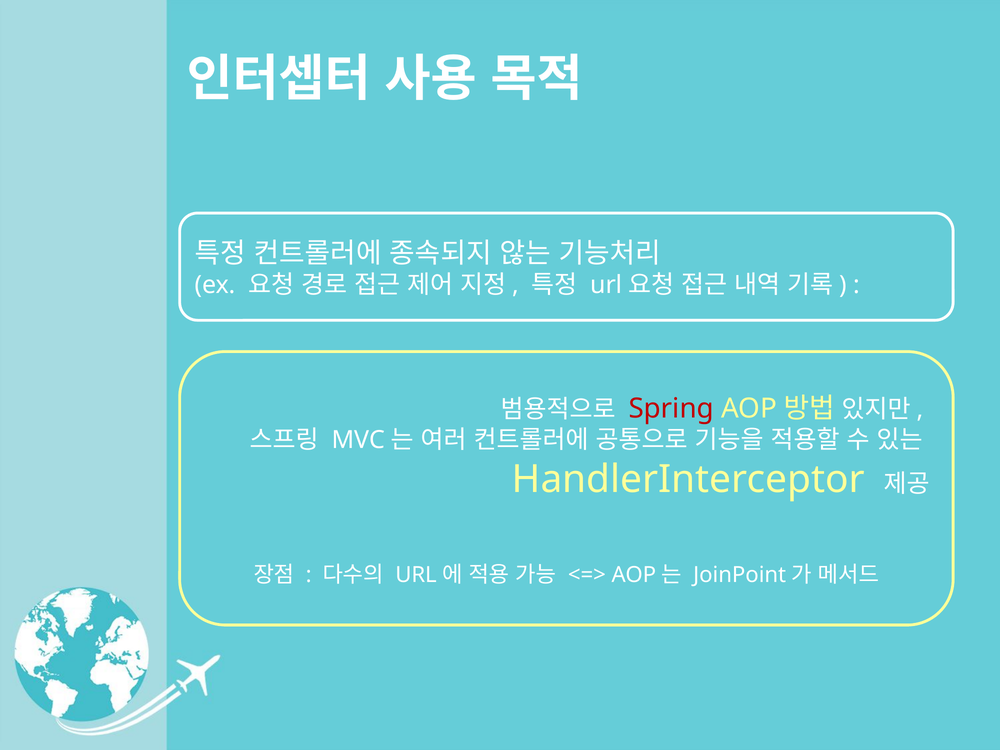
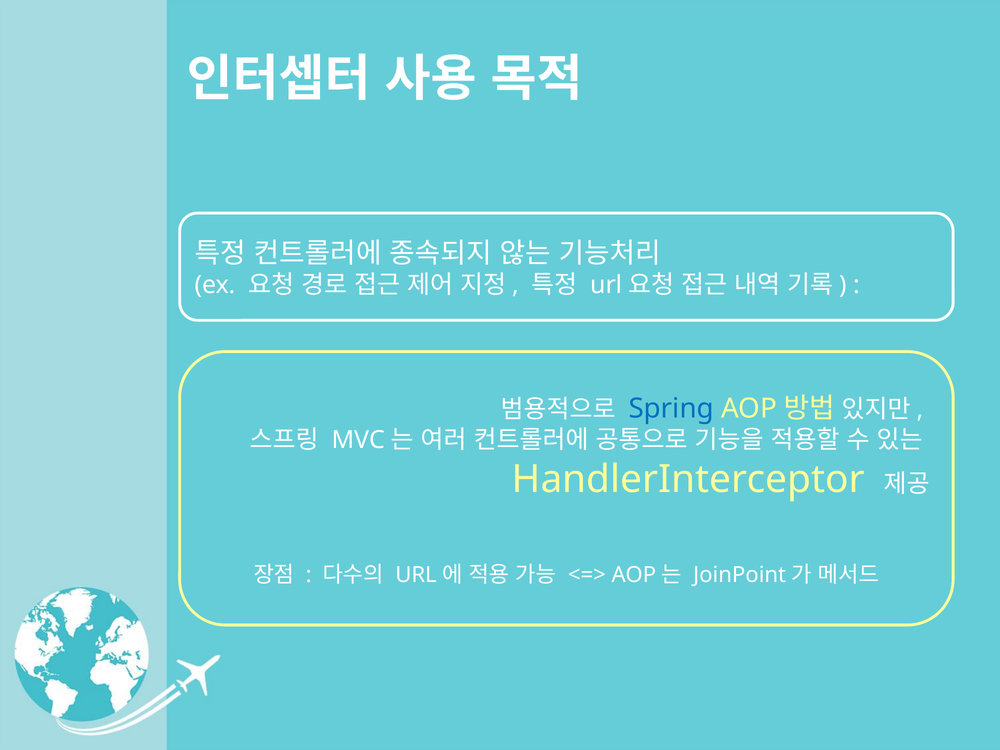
Spring colour: red -> blue
